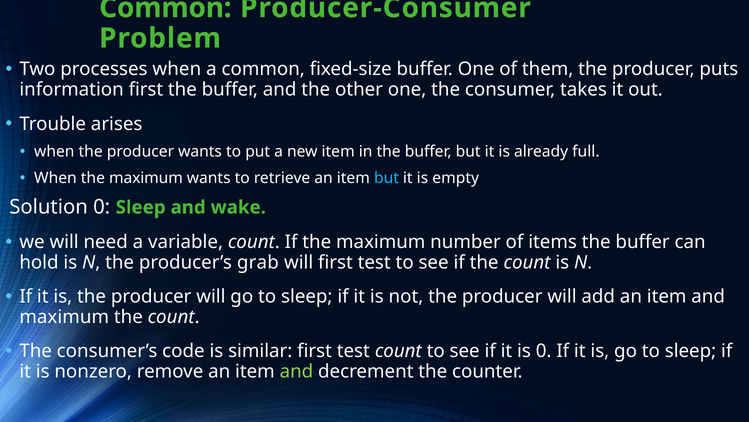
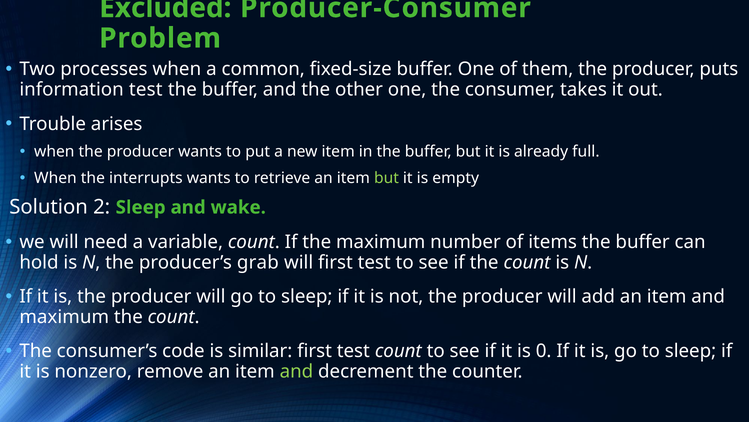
Common at (165, 8): Common -> Excluded
information first: first -> test
When the maximum: maximum -> interrupts
but at (386, 178) colour: light blue -> light green
Solution 0: 0 -> 2
